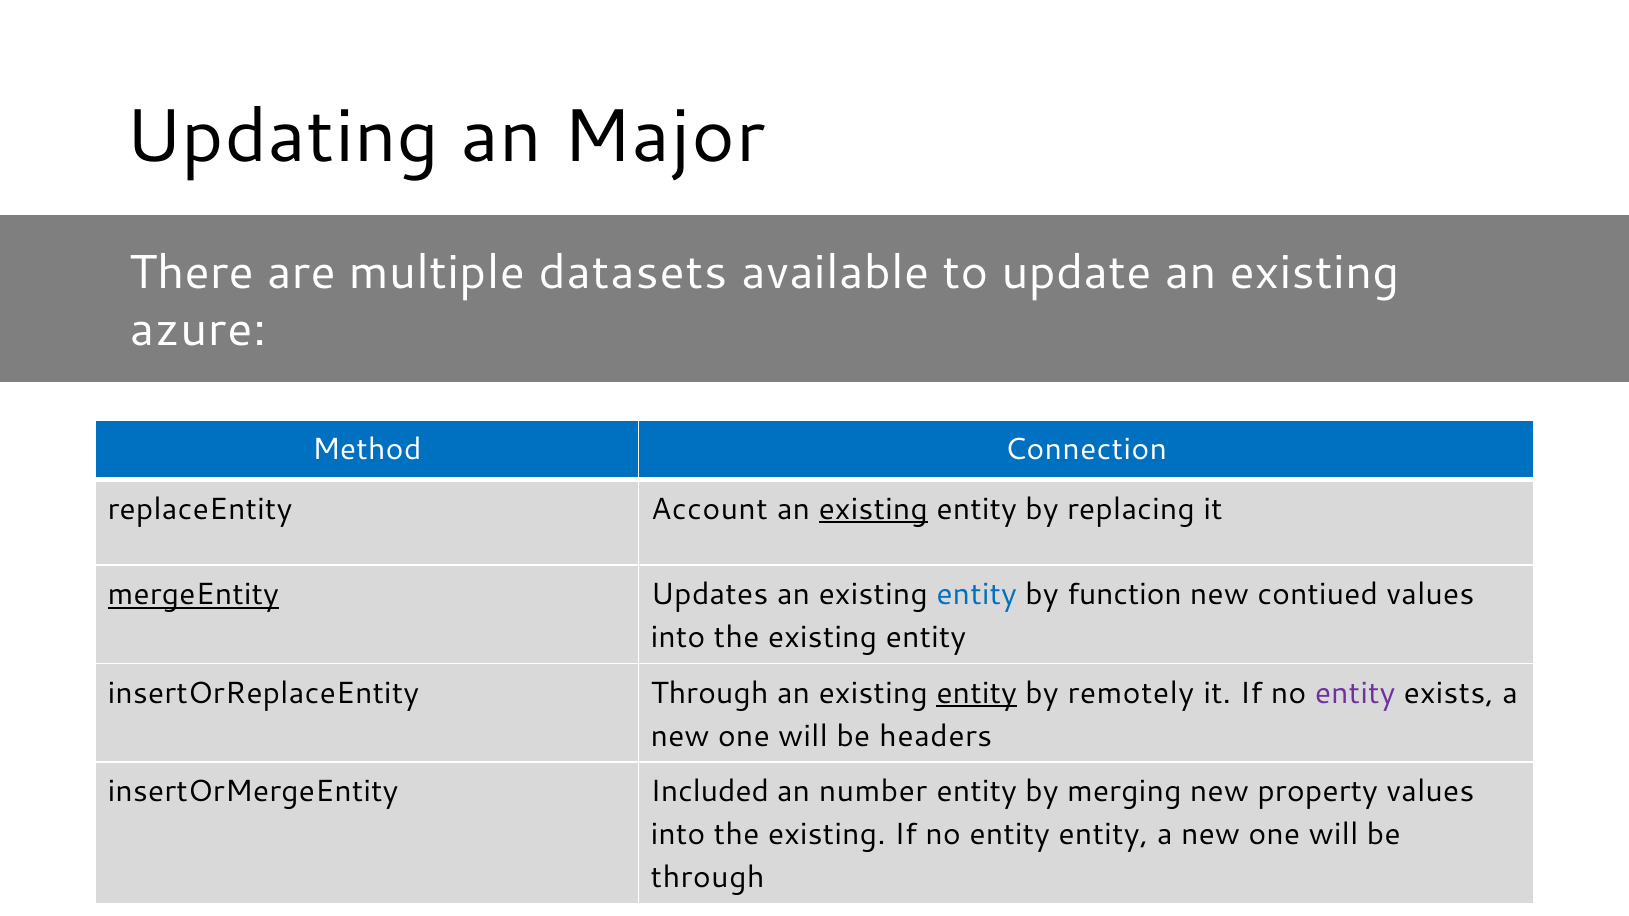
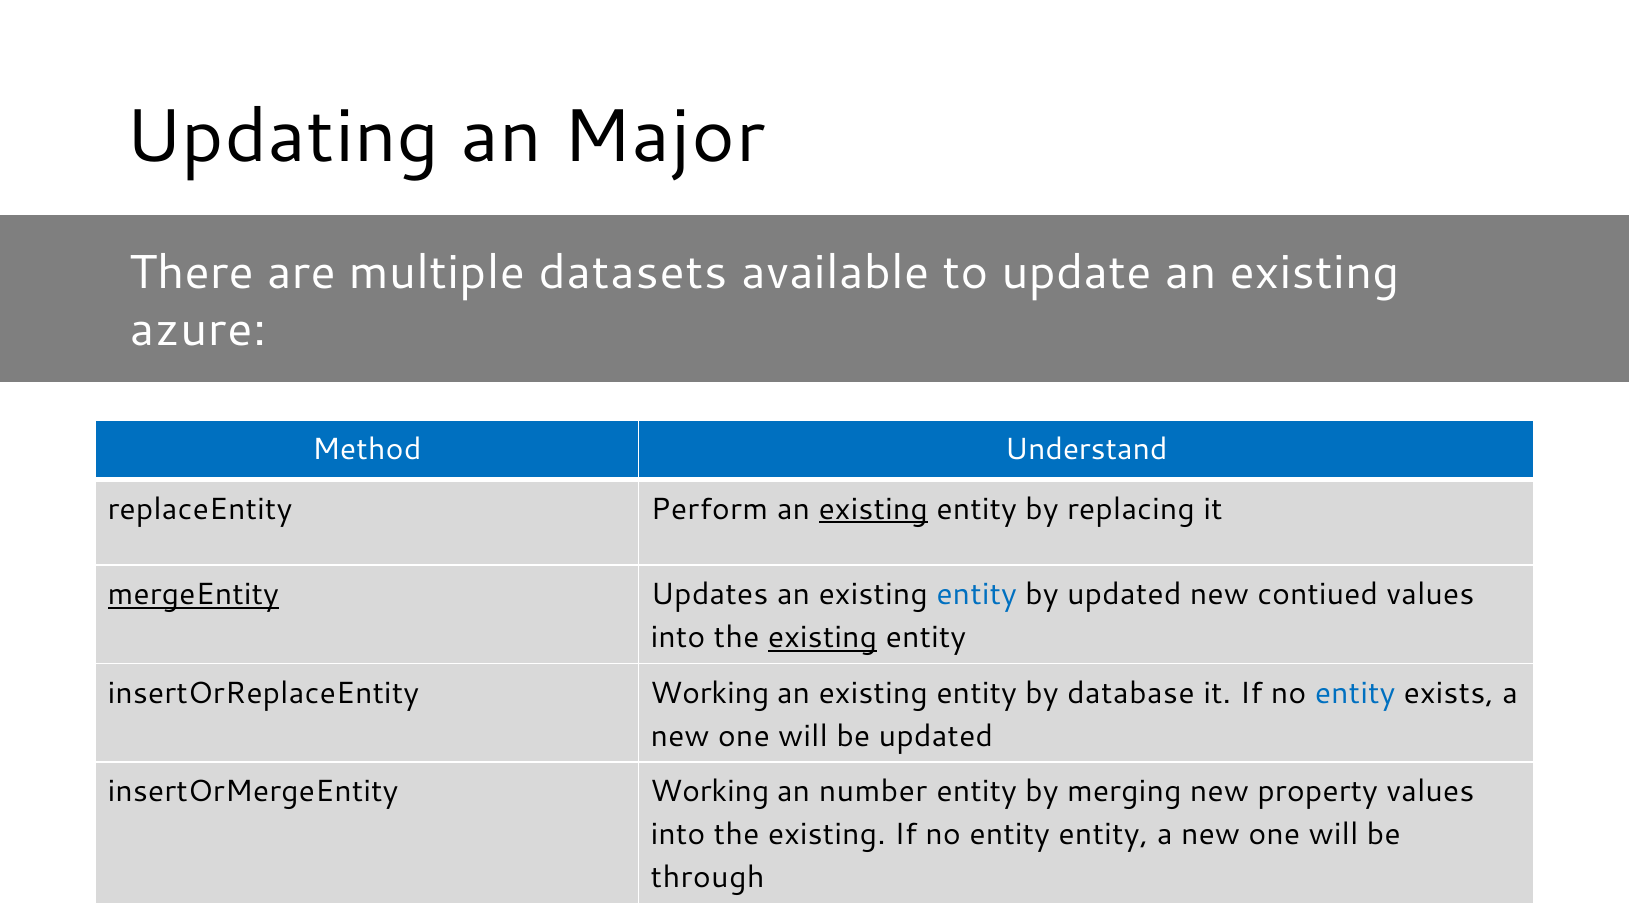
Connection: Connection -> Understand
Account: Account -> Perform
by function: function -> updated
existing at (823, 638) underline: none -> present
insertOrReplaceEntity Through: Through -> Working
entity at (977, 693) underline: present -> none
remotely: remotely -> database
entity at (1355, 693) colour: purple -> blue
be headers: headers -> updated
insertOrMergeEntity Included: Included -> Working
